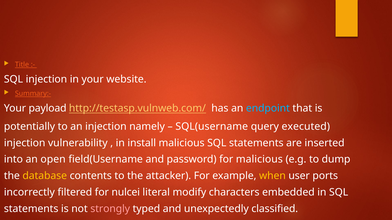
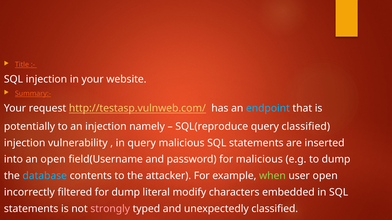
payload: payload -> request
SQL(username: SQL(username -> SQL(reproduce
query executed: executed -> classified
in install: install -> query
database colour: yellow -> light blue
when colour: yellow -> light green
user ports: ports -> open
for nulcei: nulcei -> dump
